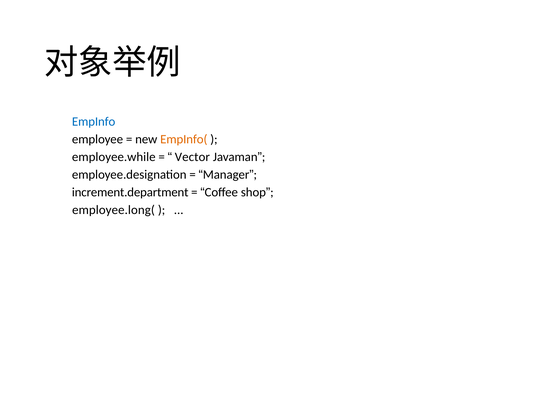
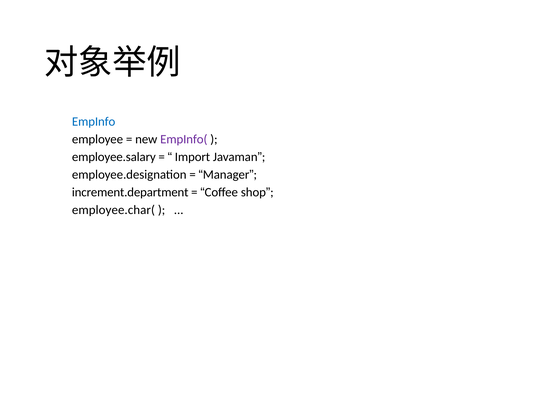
EmpInfo( colour: orange -> purple
employee.while: employee.while -> employee.salary
Vector: Vector -> Import
employee.long(: employee.long( -> employee.char(
